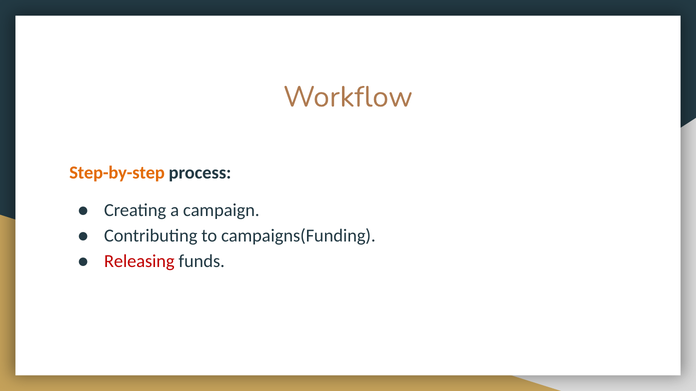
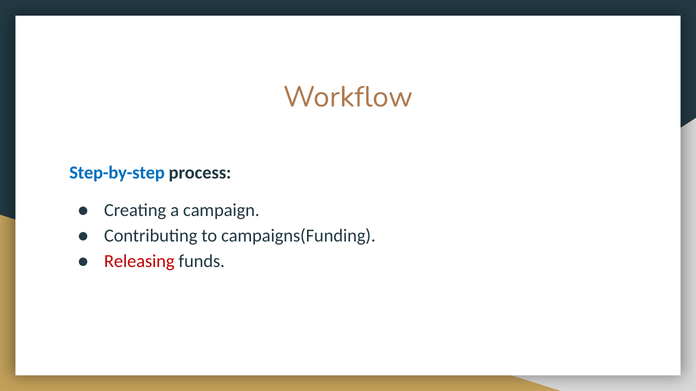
Step-by-step colour: orange -> blue
